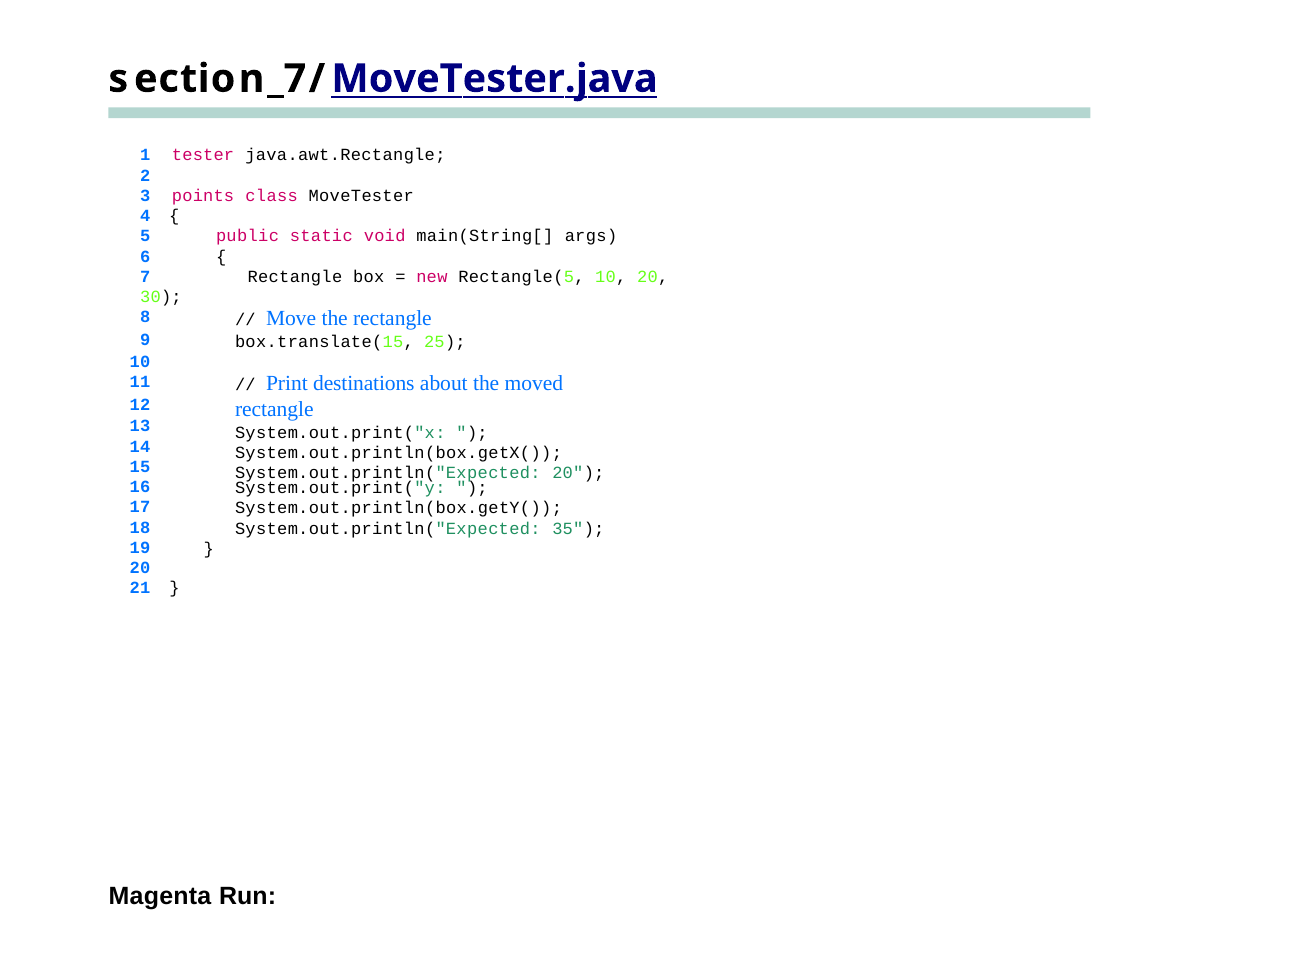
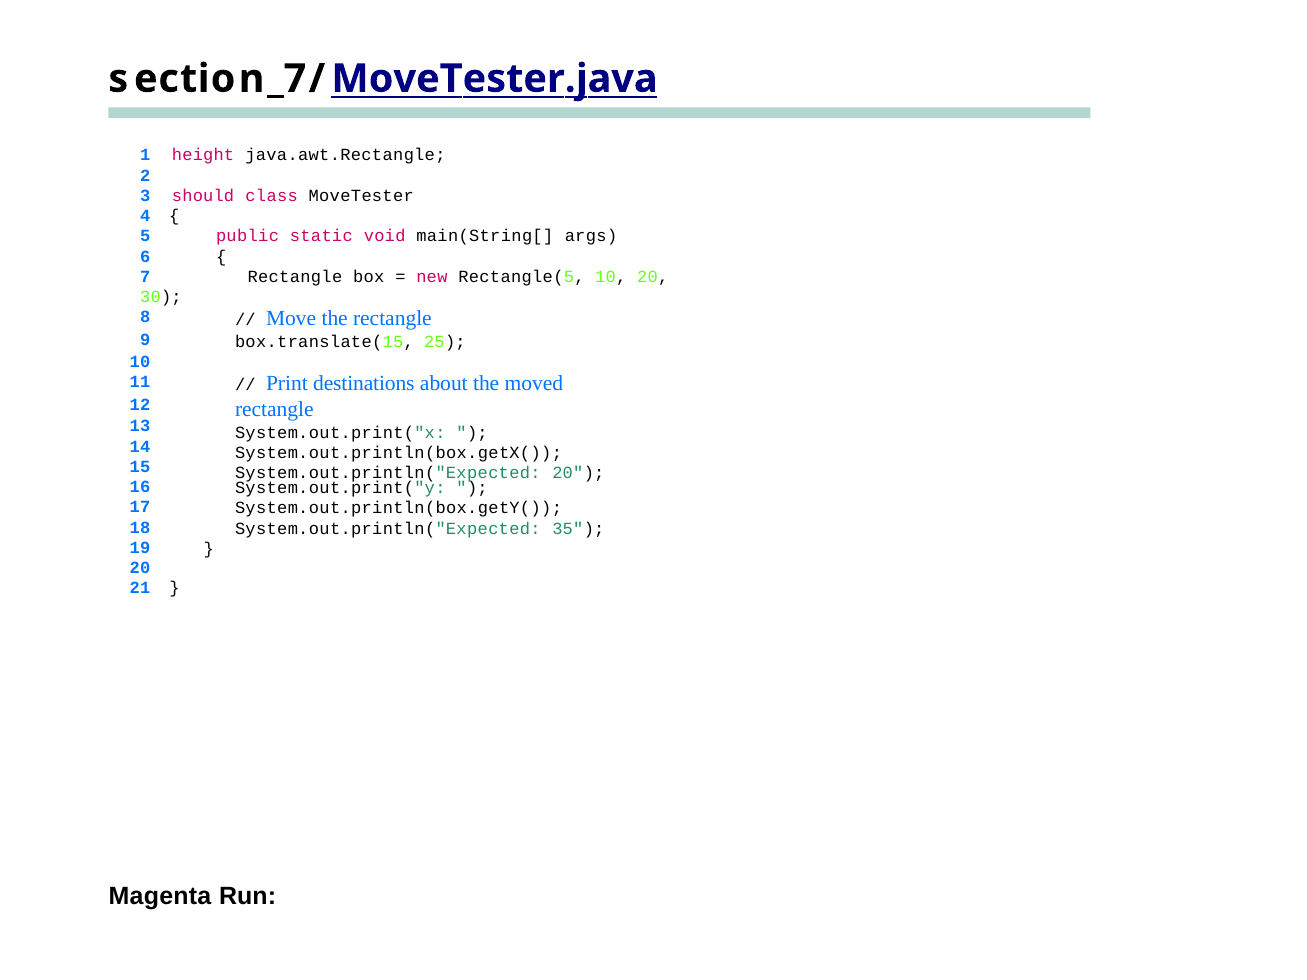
tester: tester -> height
points: points -> should
